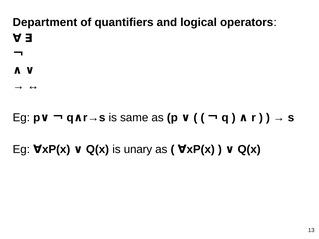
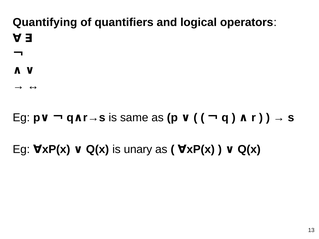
Department: Department -> Quantifying
